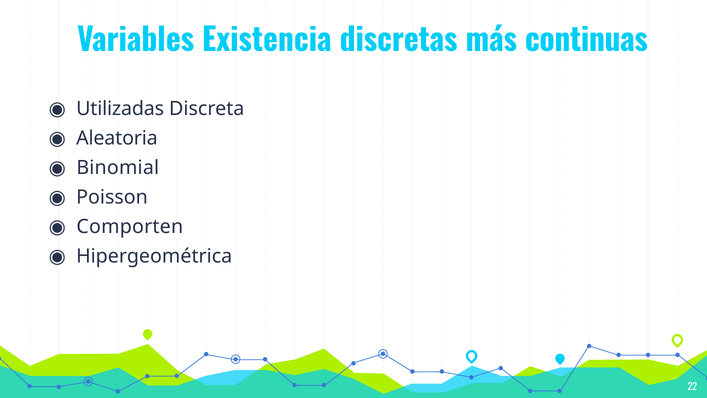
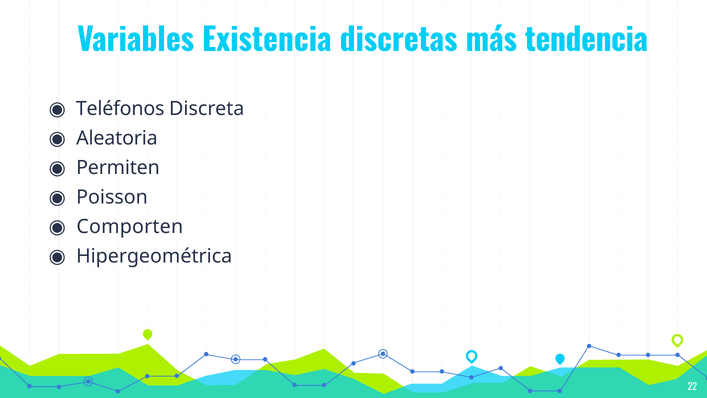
continuas: continuas -> tendencia
Utilizadas: Utilizadas -> Teléfonos
Binomial: Binomial -> Permiten
